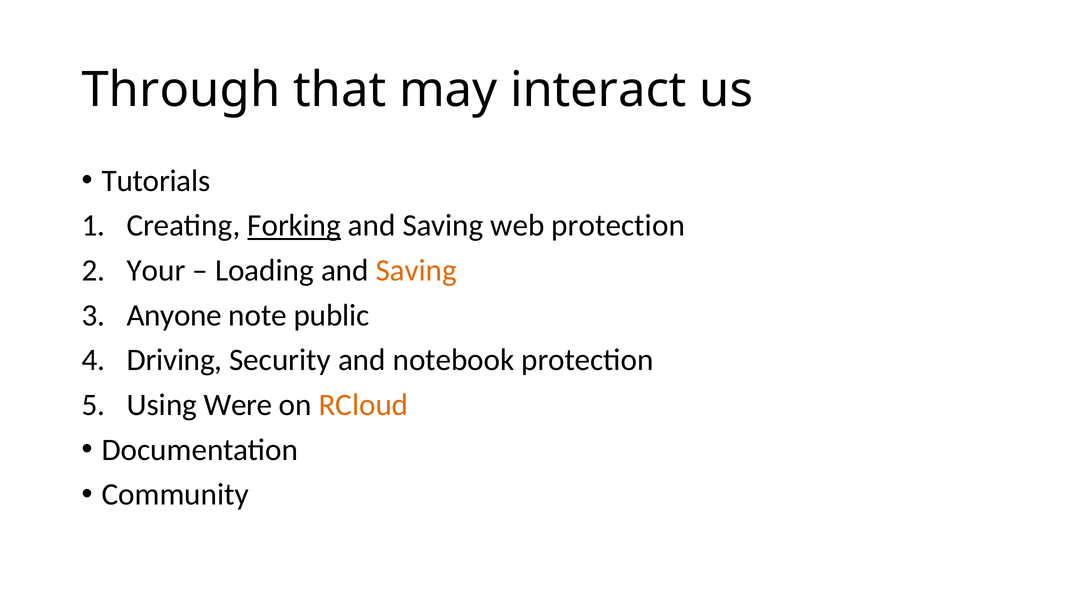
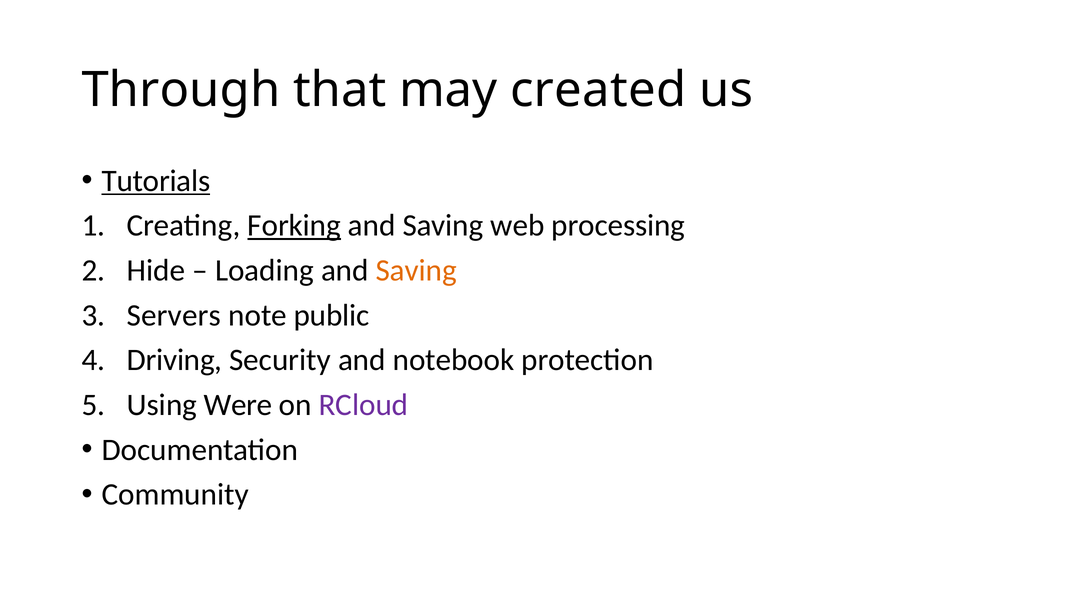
interact: interact -> created
Tutorials underline: none -> present
web protection: protection -> processing
Your: Your -> Hide
Anyone: Anyone -> Servers
RCloud colour: orange -> purple
